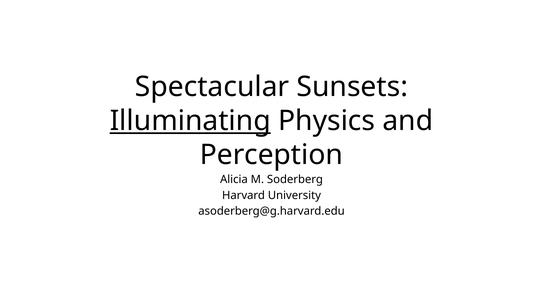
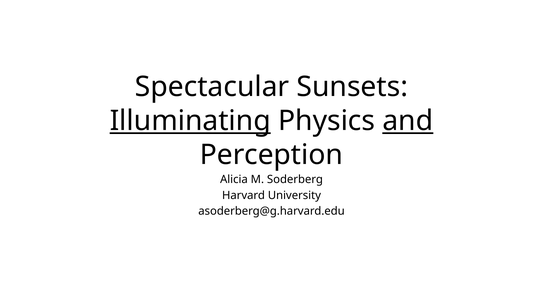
and underline: none -> present
